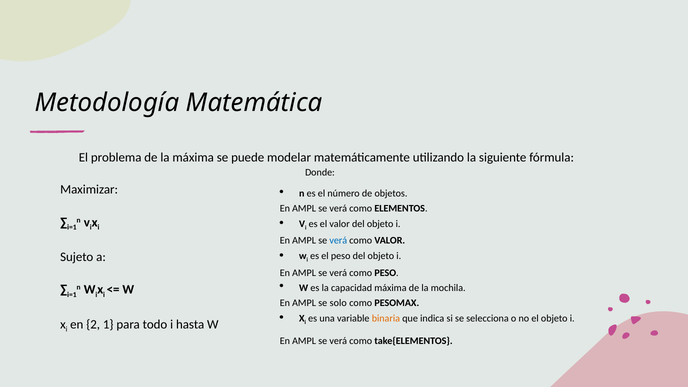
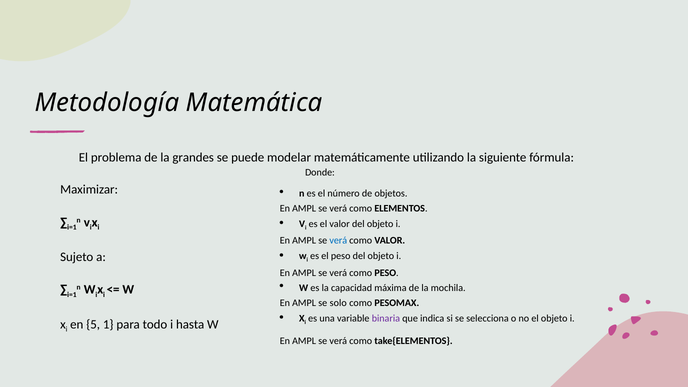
la máxima: máxima -> grandes
binaria colour: orange -> purple
2: 2 -> 5
